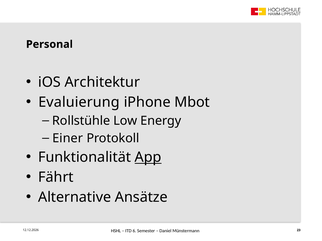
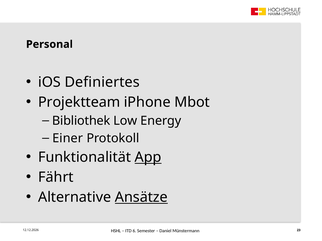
Architektur: Architektur -> Definiertes
Evaluierung: Evaluierung -> Projektteam
Rollstühle: Rollstühle -> Bibliothek
Ansätze underline: none -> present
